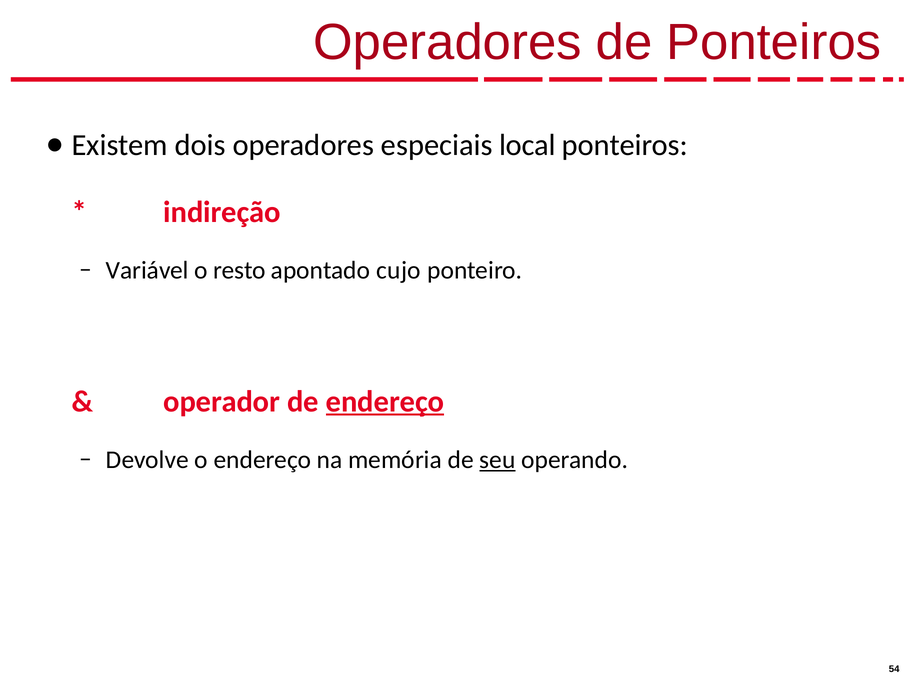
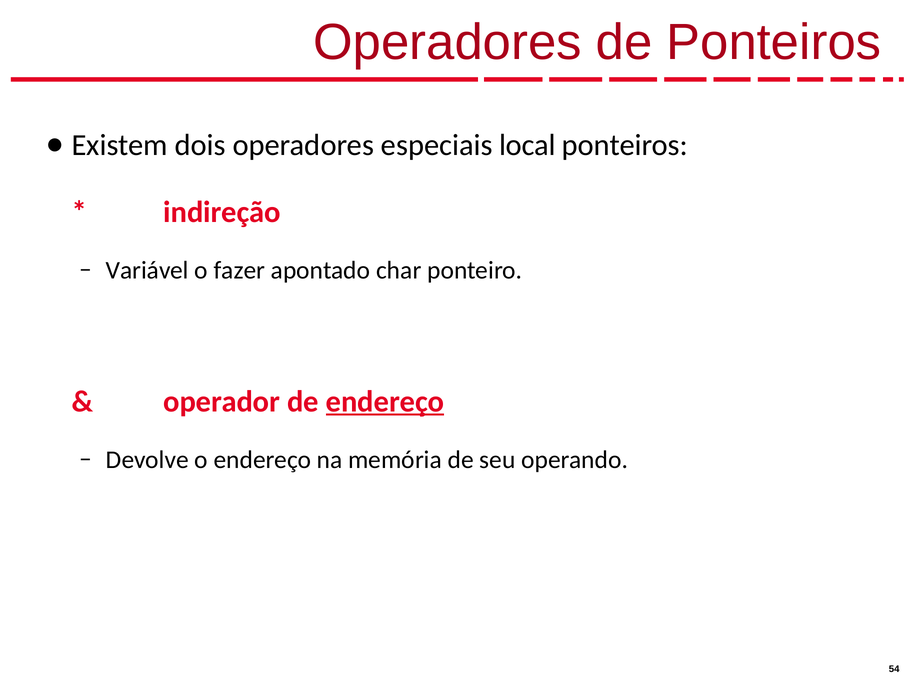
resto: resto -> fazer
cujo: cujo -> char
seu underline: present -> none
